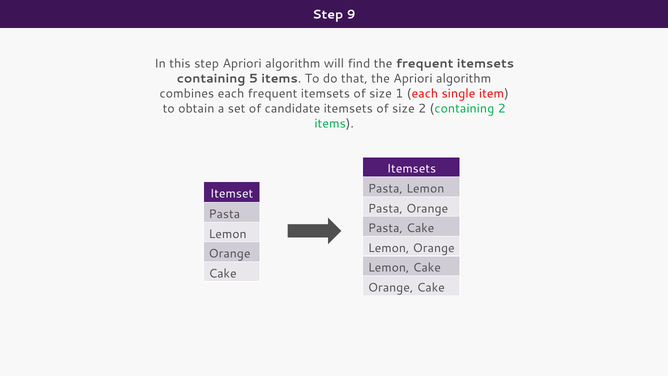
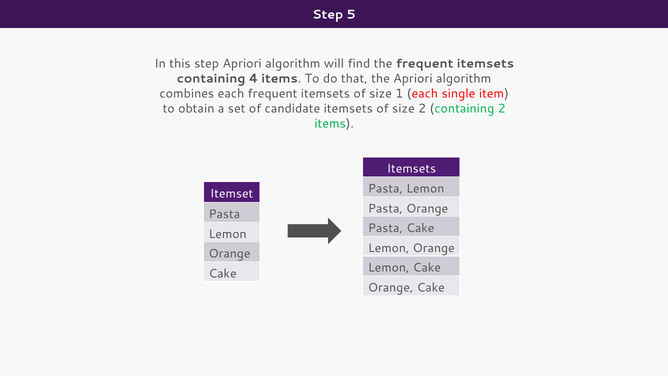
9: 9 -> 5
5: 5 -> 4
